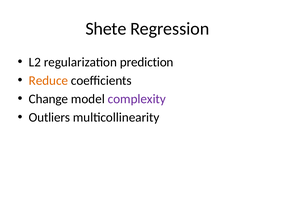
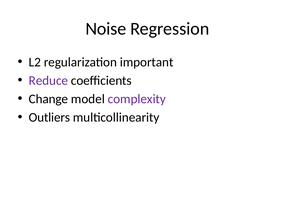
Shete: Shete -> Noise
prediction: prediction -> important
Reduce colour: orange -> purple
